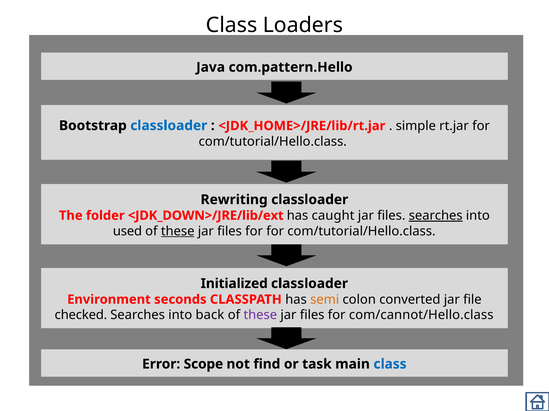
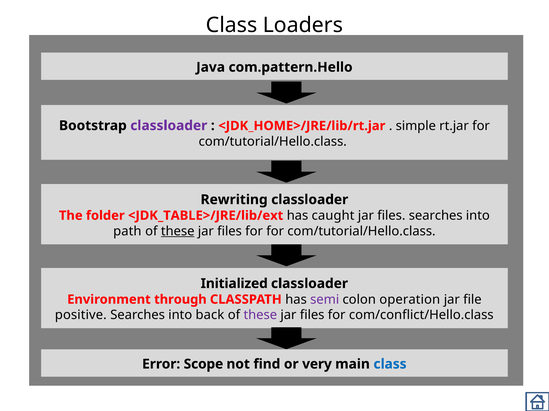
classloader at (169, 126) colour: blue -> purple
<JDK_DOWN>/JRE/lib/ext: <JDK_DOWN>/JRE/lib/ext -> <JDK_TABLE>/JRE/lib/ext
searches at (436, 216) underline: present -> none
used: used -> path
seconds: seconds -> through
semi colour: orange -> purple
converted: converted -> operation
checked: checked -> positive
com/cannot/Hello.class: com/cannot/Hello.class -> com/conflict/Hello.class
task: task -> very
